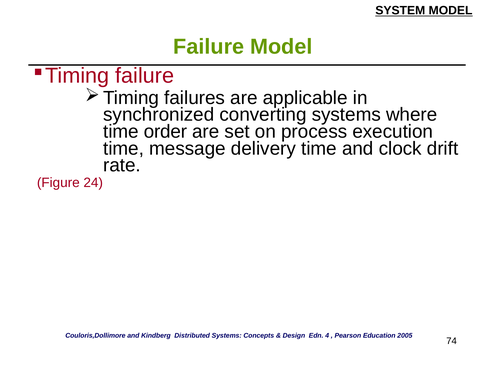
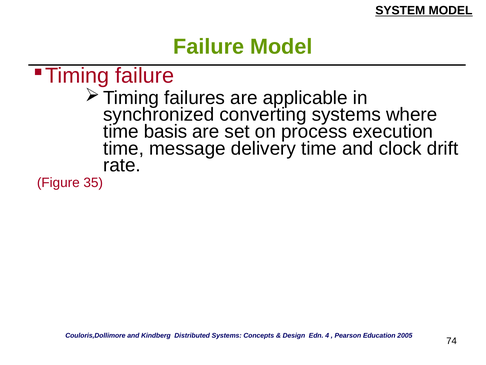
order: order -> basis
24: 24 -> 35
